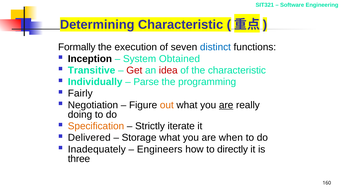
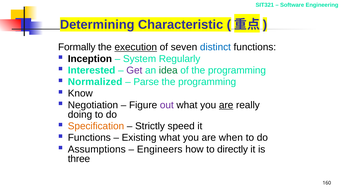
execution underline: none -> present
Obtained: Obtained -> Regularly
Transitive: Transitive -> Interested
Get colour: red -> purple
idea colour: red -> green
of the characteristic: characteristic -> programming
Individually: Individually -> Normalized
Fairly: Fairly -> Know
out colour: orange -> purple
iterate: iterate -> speed
Delivered at (89, 138): Delivered -> Functions
Storage: Storage -> Existing
Inadequately: Inadequately -> Assumptions
